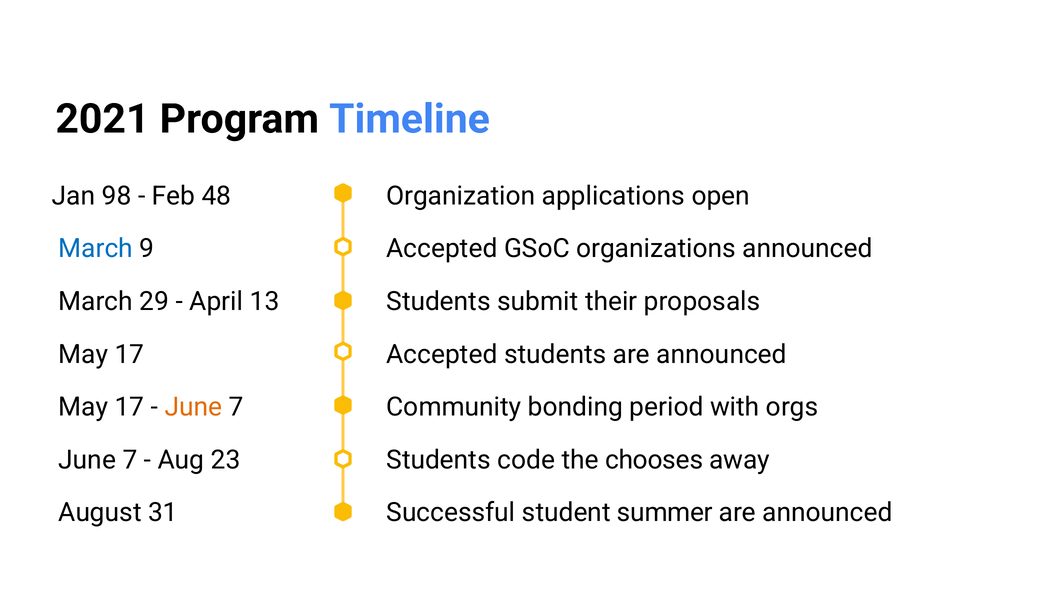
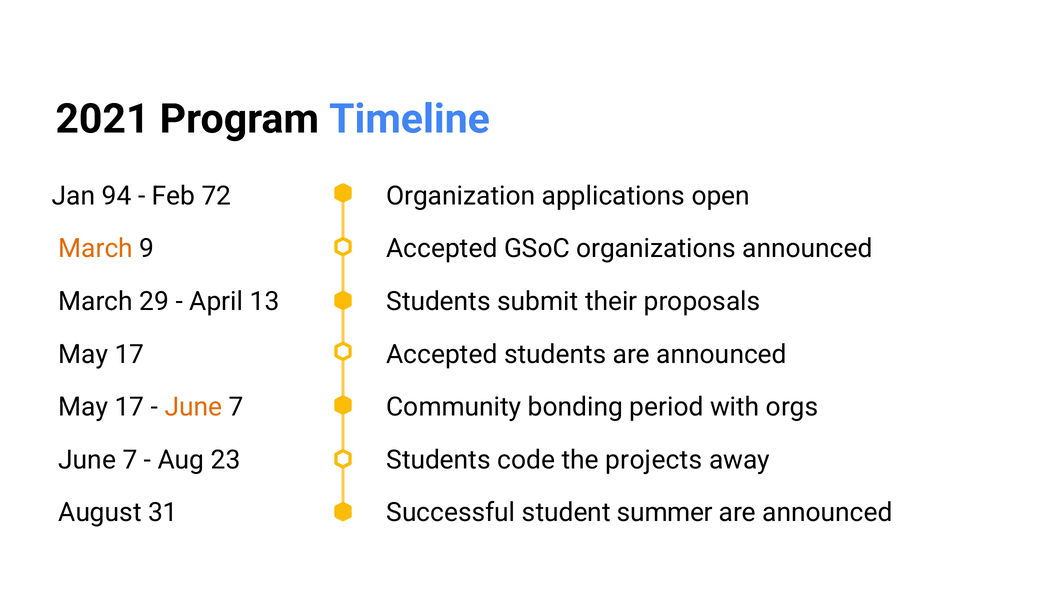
98: 98 -> 94
48: 48 -> 72
March at (96, 249) colour: blue -> orange
chooses: chooses -> projects
